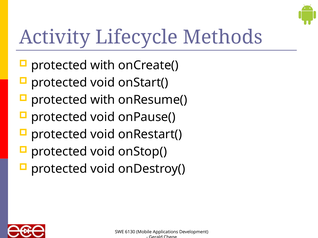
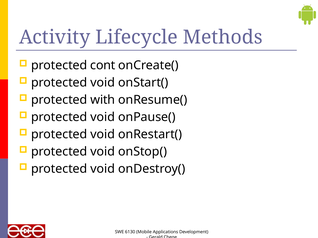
with at (103, 66): with -> cont
